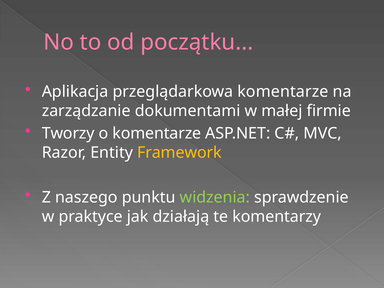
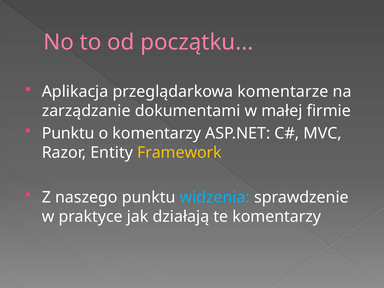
Tworzy at (68, 133): Tworzy -> Punktu
o komentarze: komentarze -> komentarzy
widzenia colour: light green -> light blue
